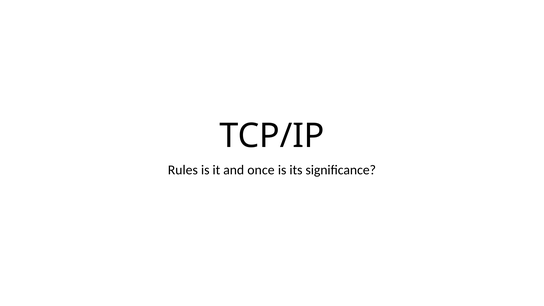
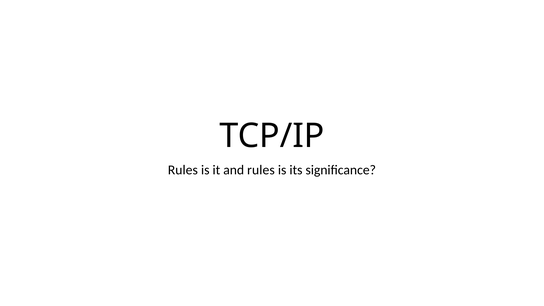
and once: once -> rules
